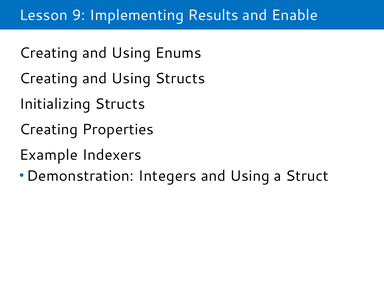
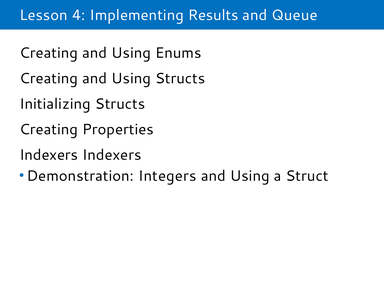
9: 9 -> 4
Enable: Enable -> Queue
Example at (49, 155): Example -> Indexers
